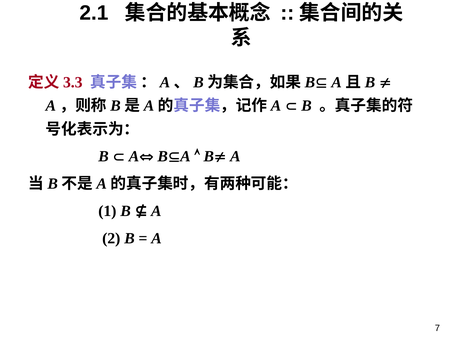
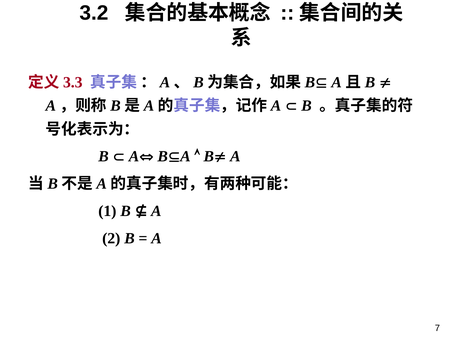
2.1: 2.1 -> 3.2
